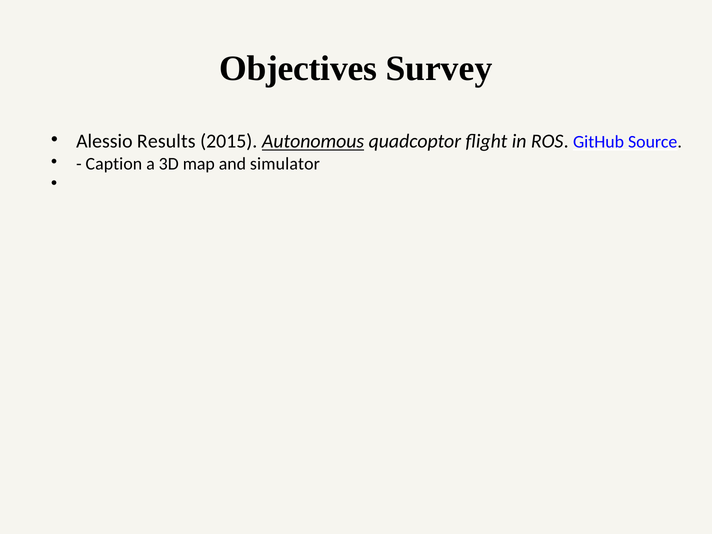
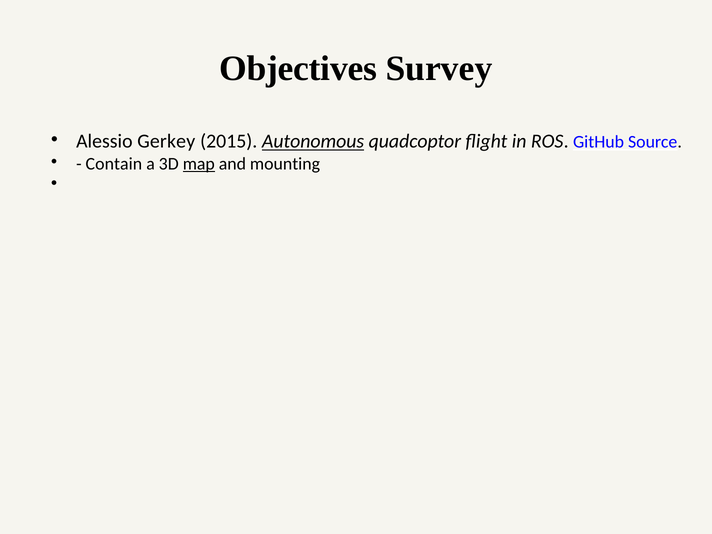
Results: Results -> Gerkey
Caption: Caption -> Contain
map underline: none -> present
simulator: simulator -> mounting
